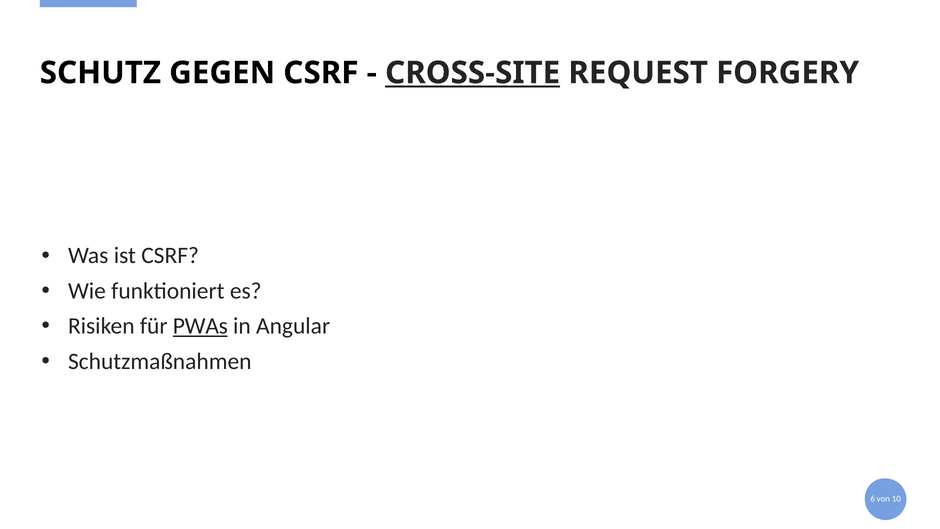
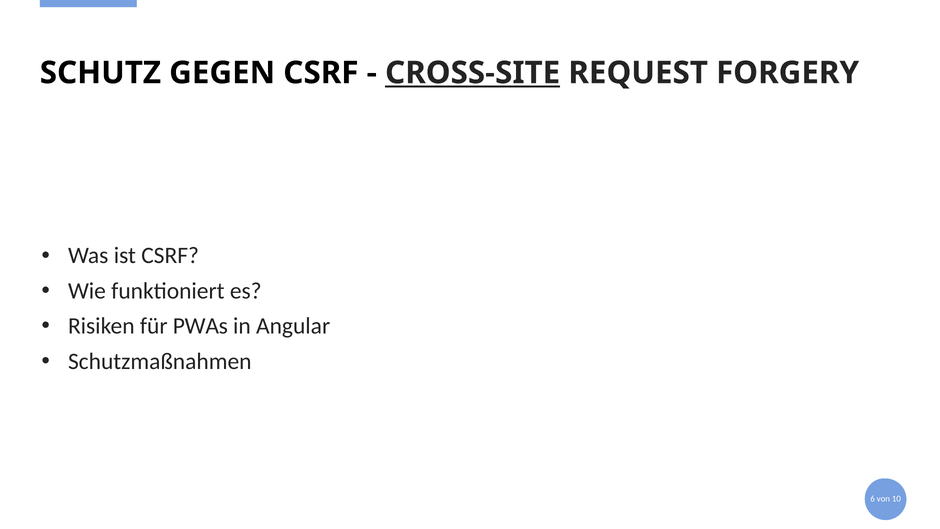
PWAs underline: present -> none
